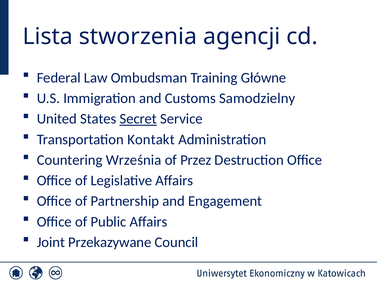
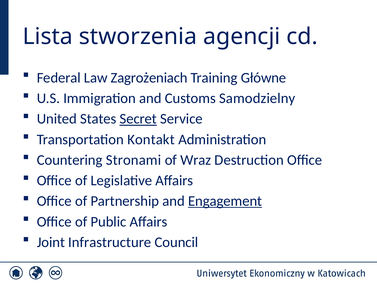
Ombudsman: Ombudsman -> Zagrożeniach
Września: Września -> Stronami
Przez: Przez -> Wraz
Engagement underline: none -> present
Przekazywane: Przekazywane -> Infrastructure
